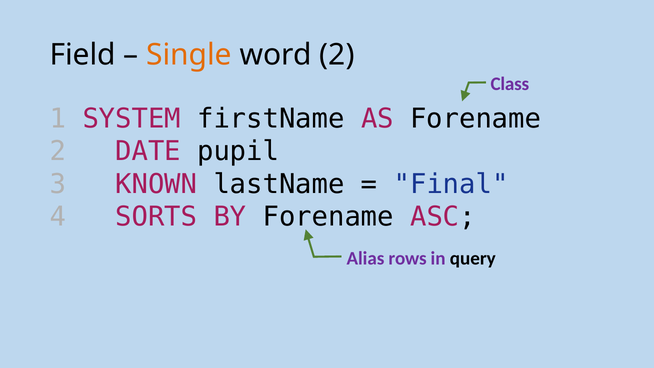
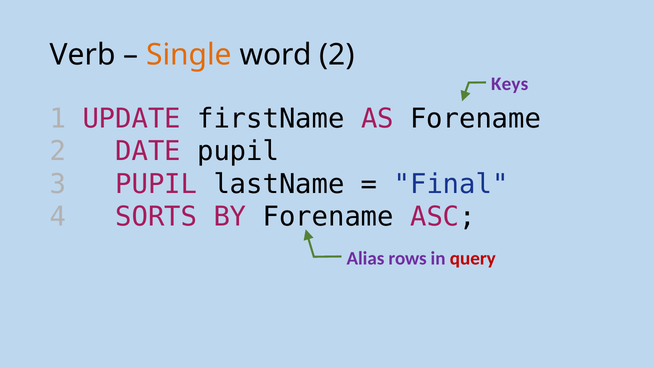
Field: Field -> Verb
Class: Class -> Keys
SYSTEM: SYSTEM -> UPDATE
3 KNOWN: KNOWN -> PUPIL
query colour: black -> red
